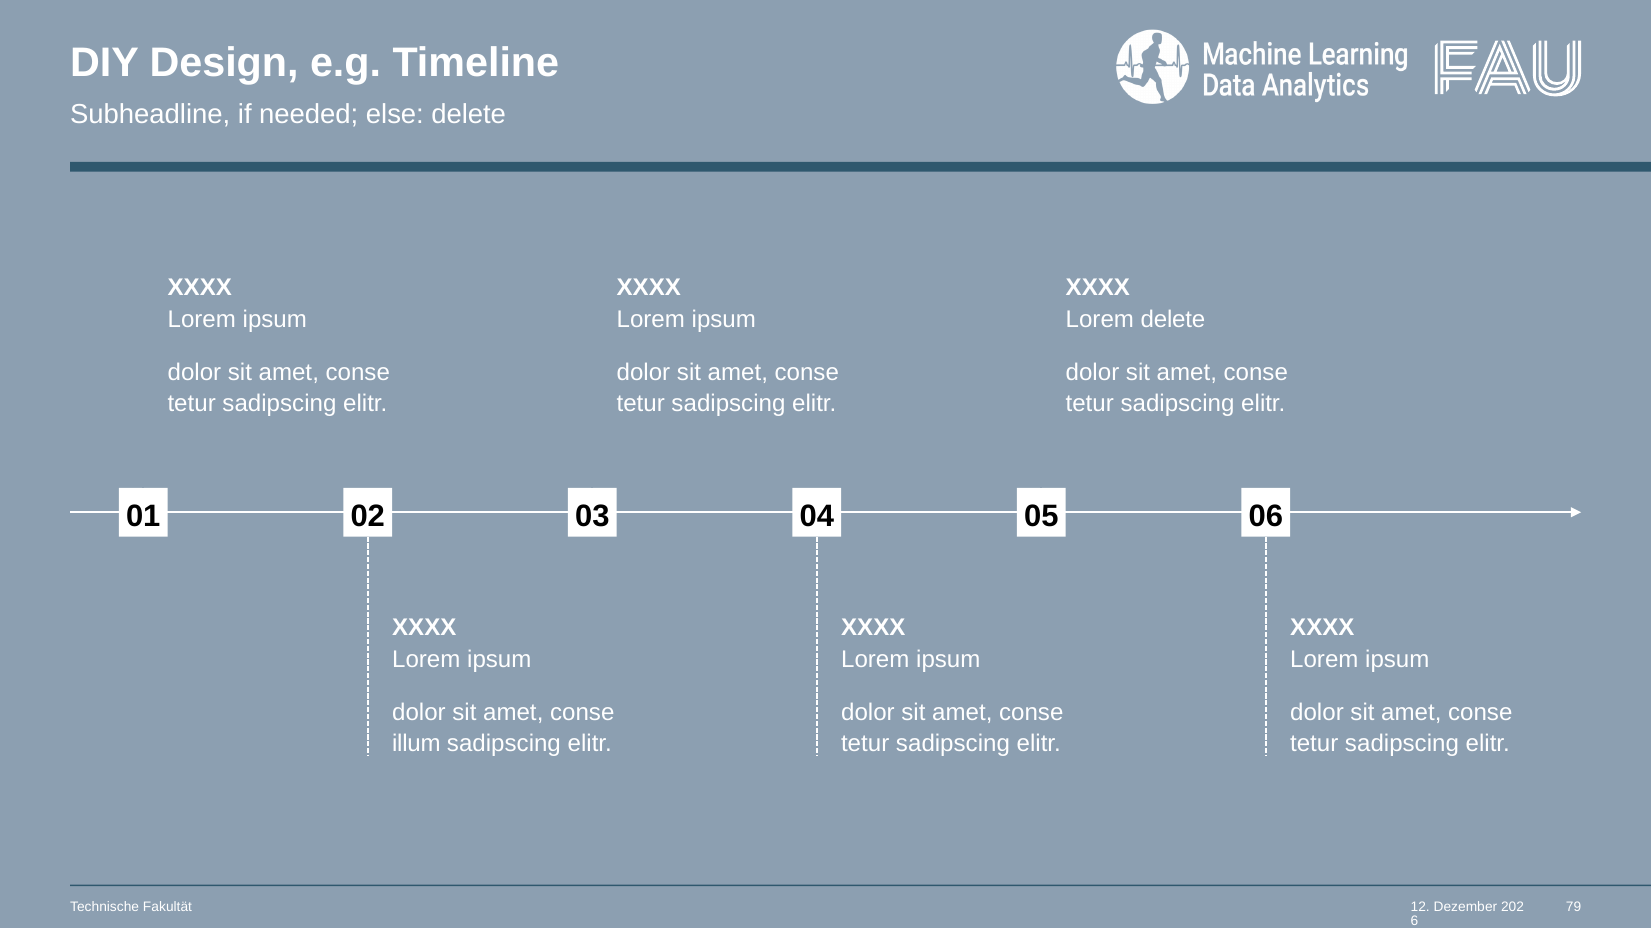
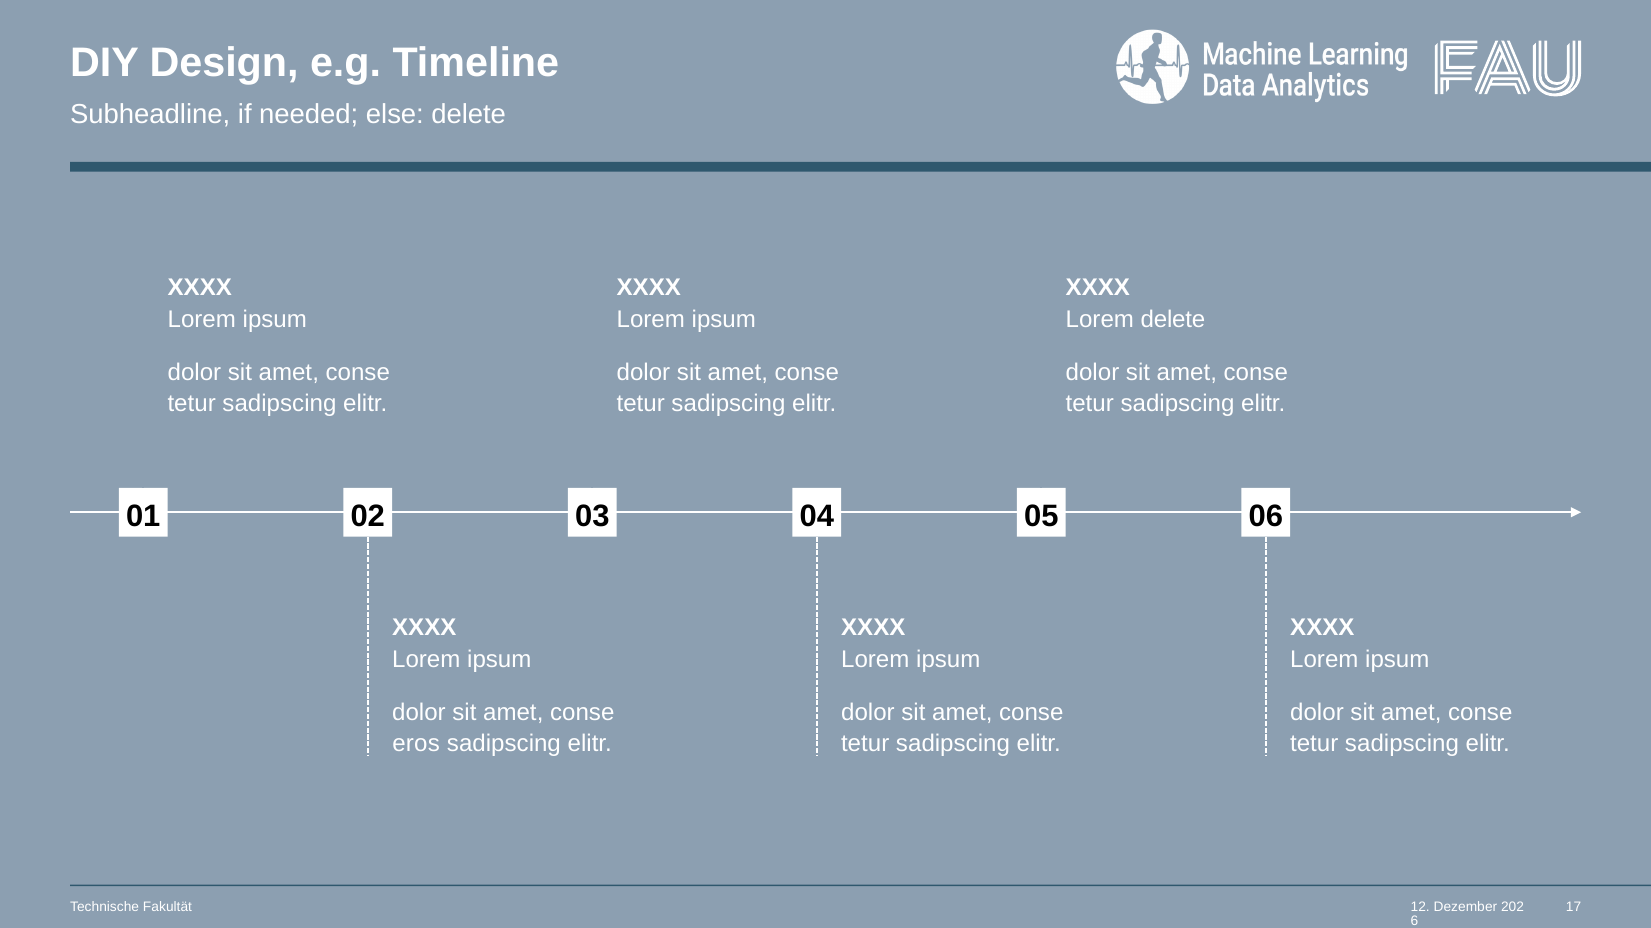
illum: illum -> eros
79: 79 -> 17
